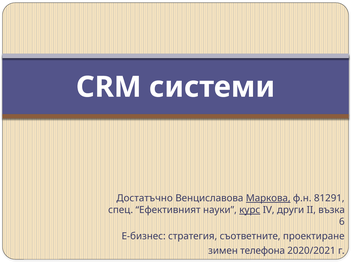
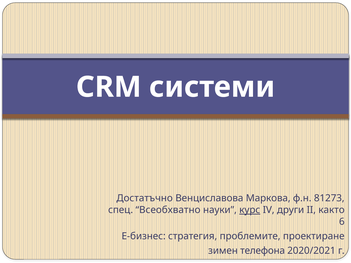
Маркова underline: present -> none
81291: 81291 -> 81273
Ефективният: Ефективният -> Всеобхватно
възка: възка -> както
съответните: съответните -> проблемите
